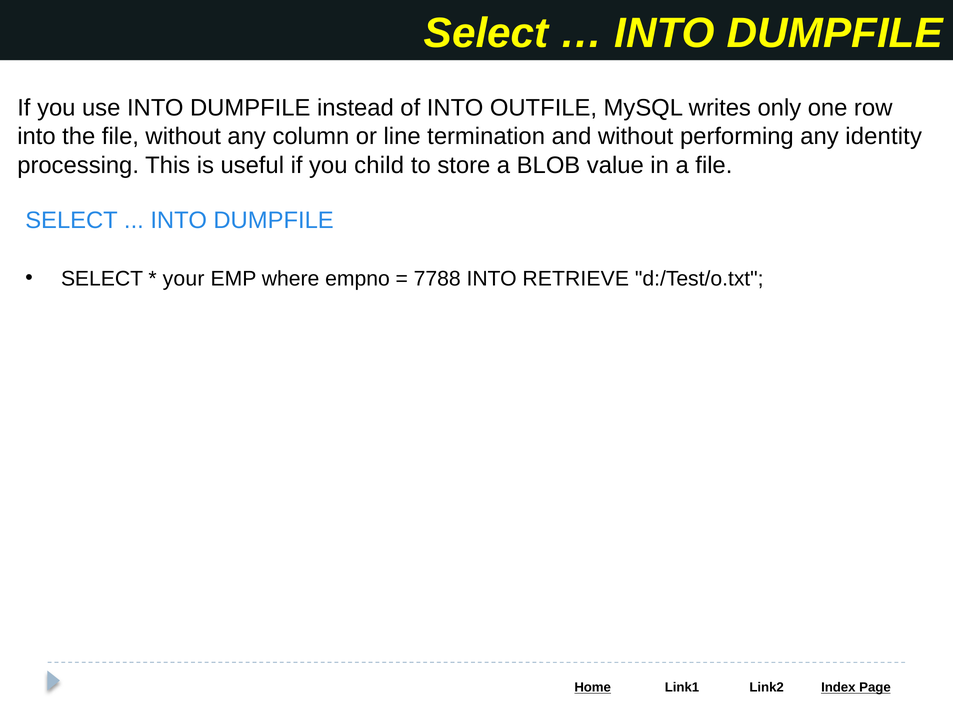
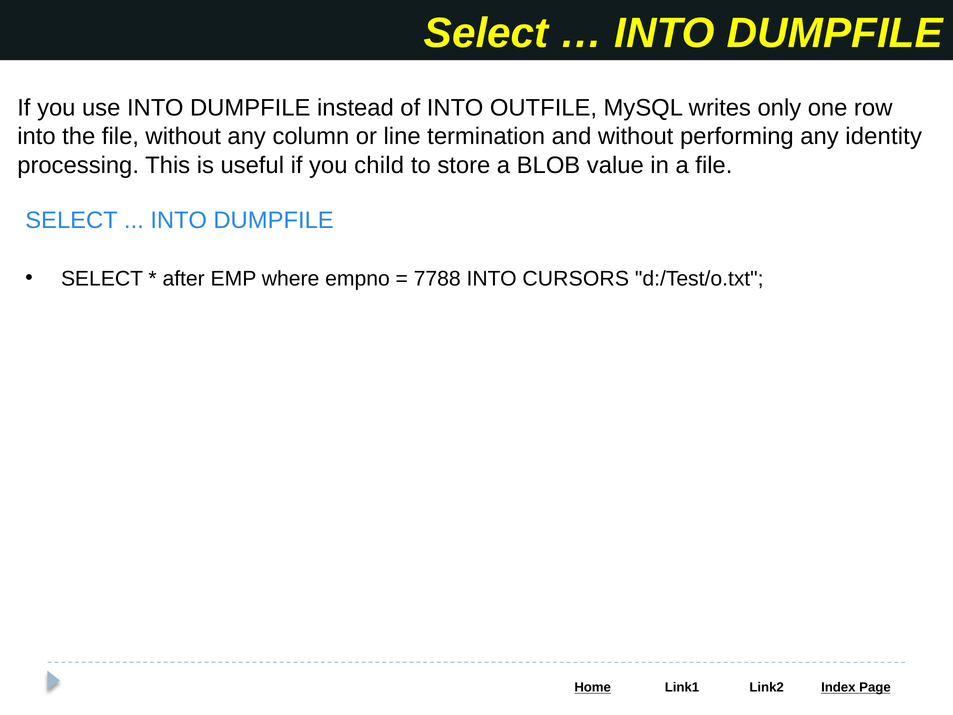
your: your -> after
RETRIEVE: RETRIEVE -> CURSORS
